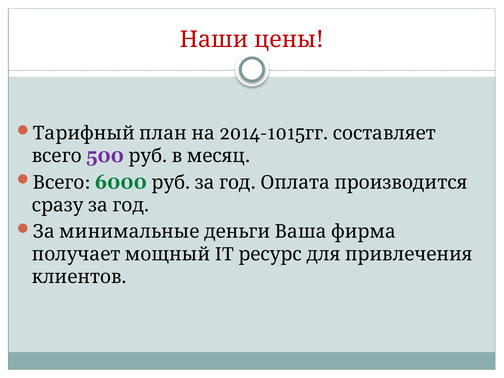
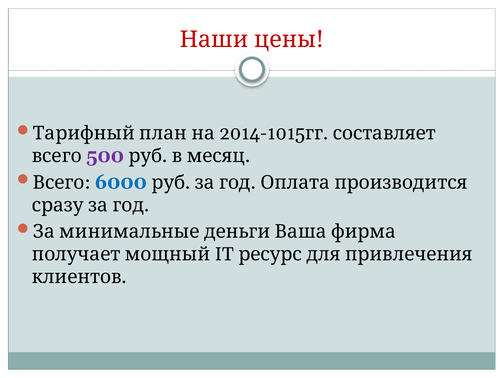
6000 colour: green -> blue
